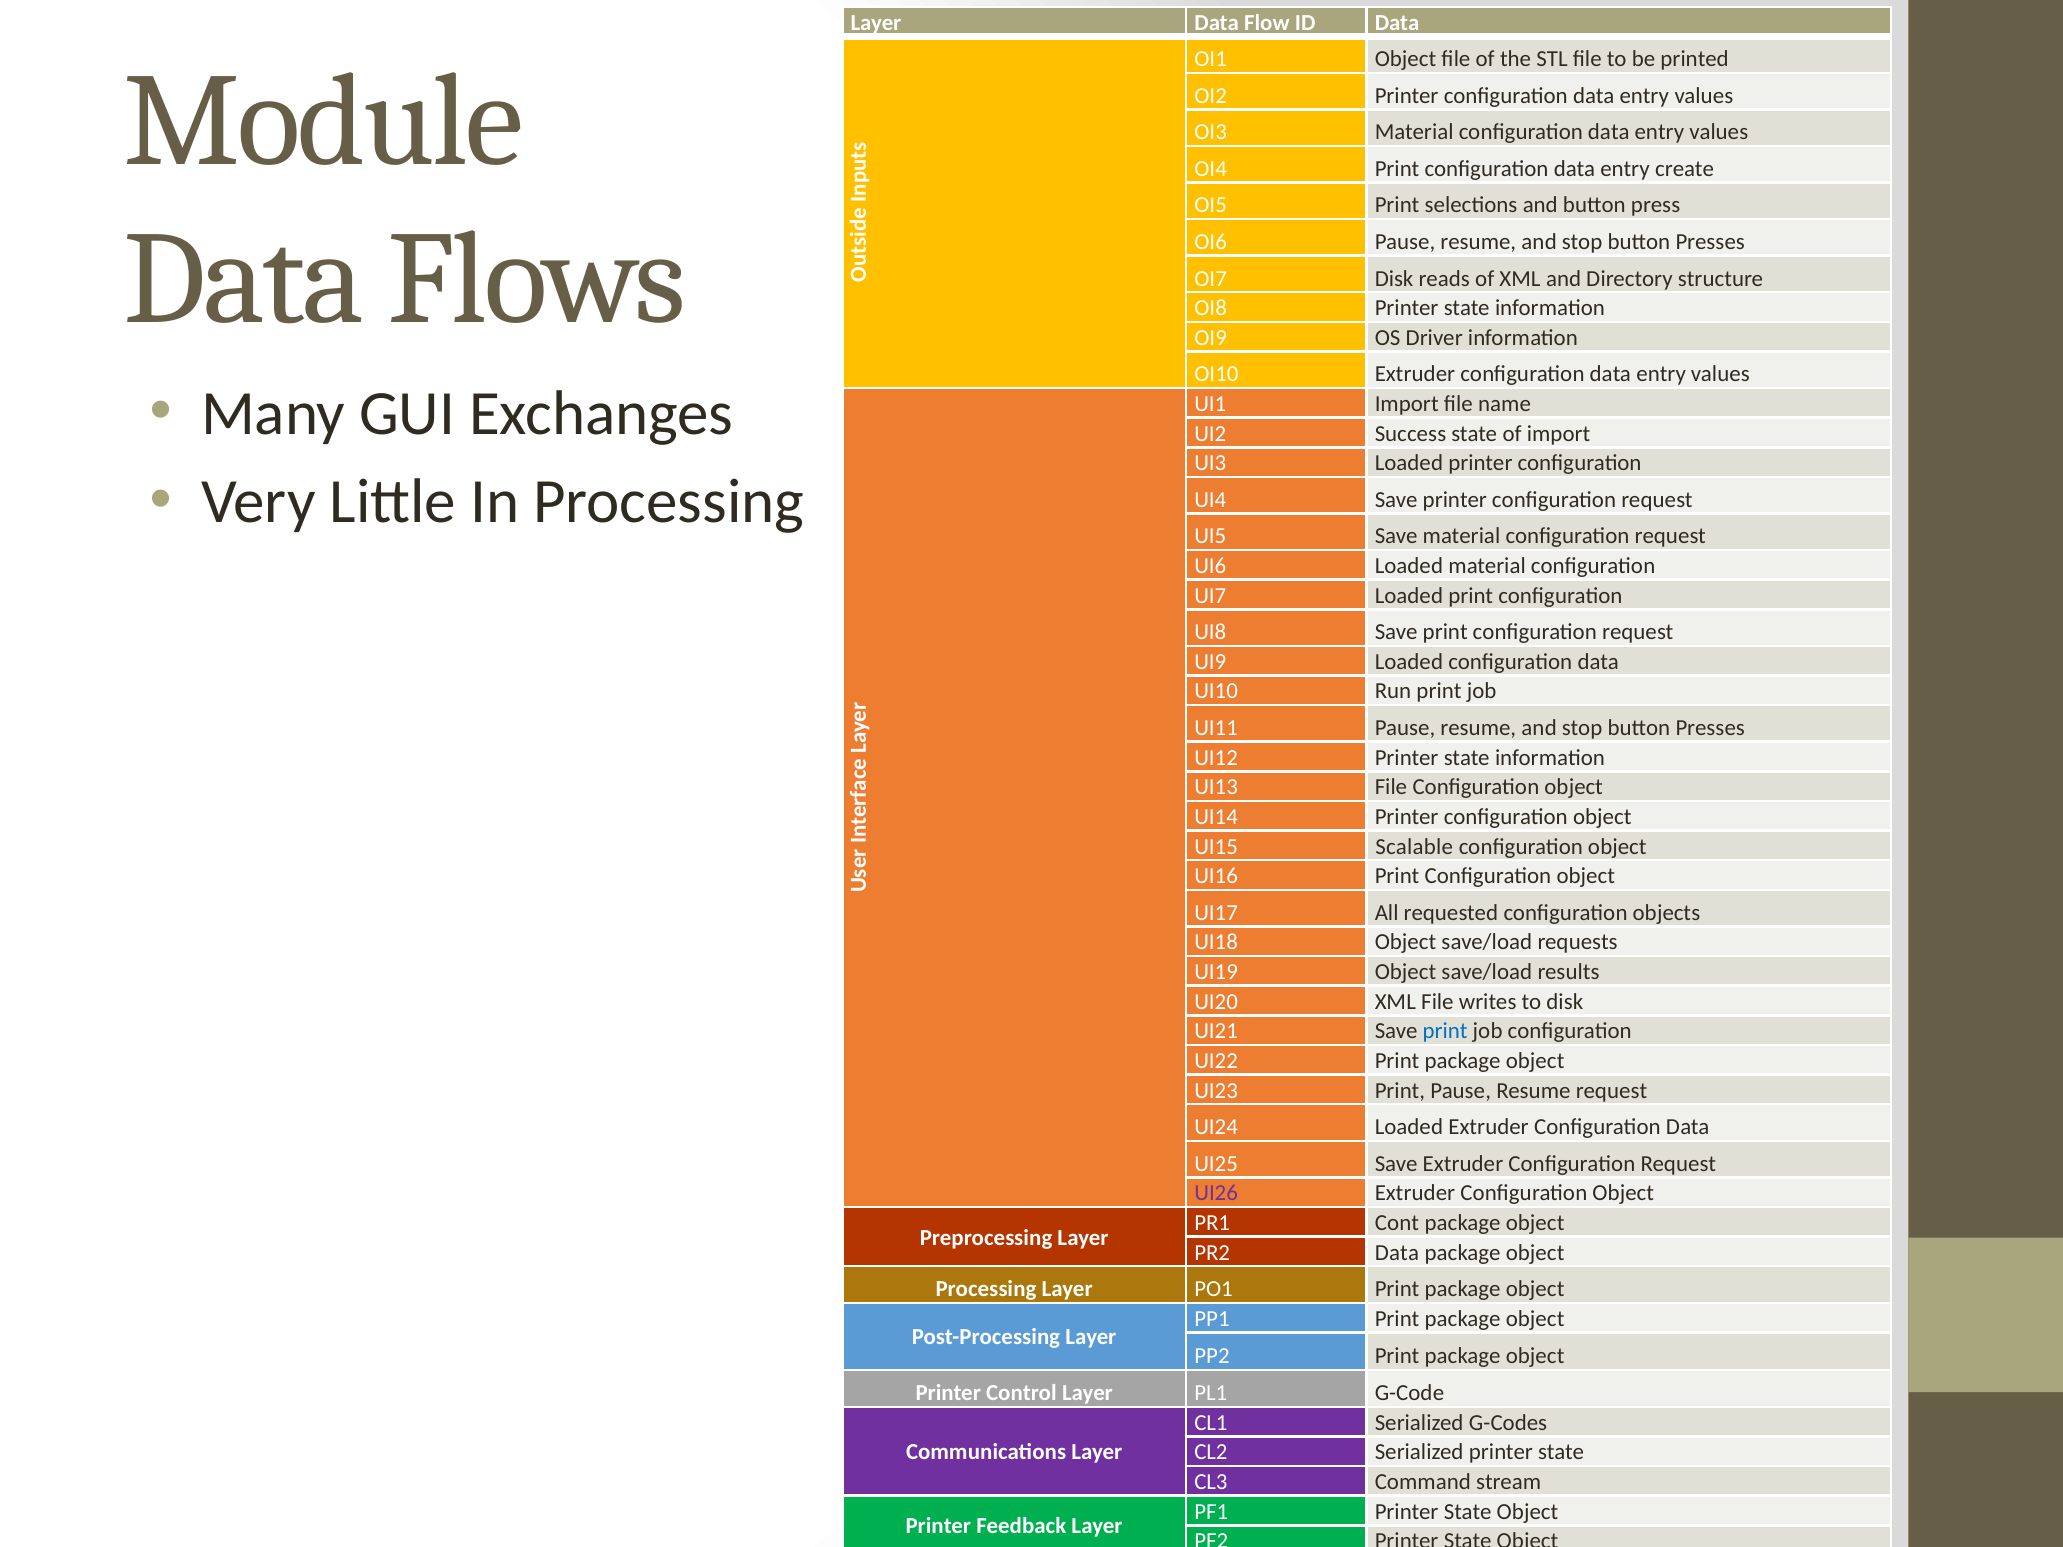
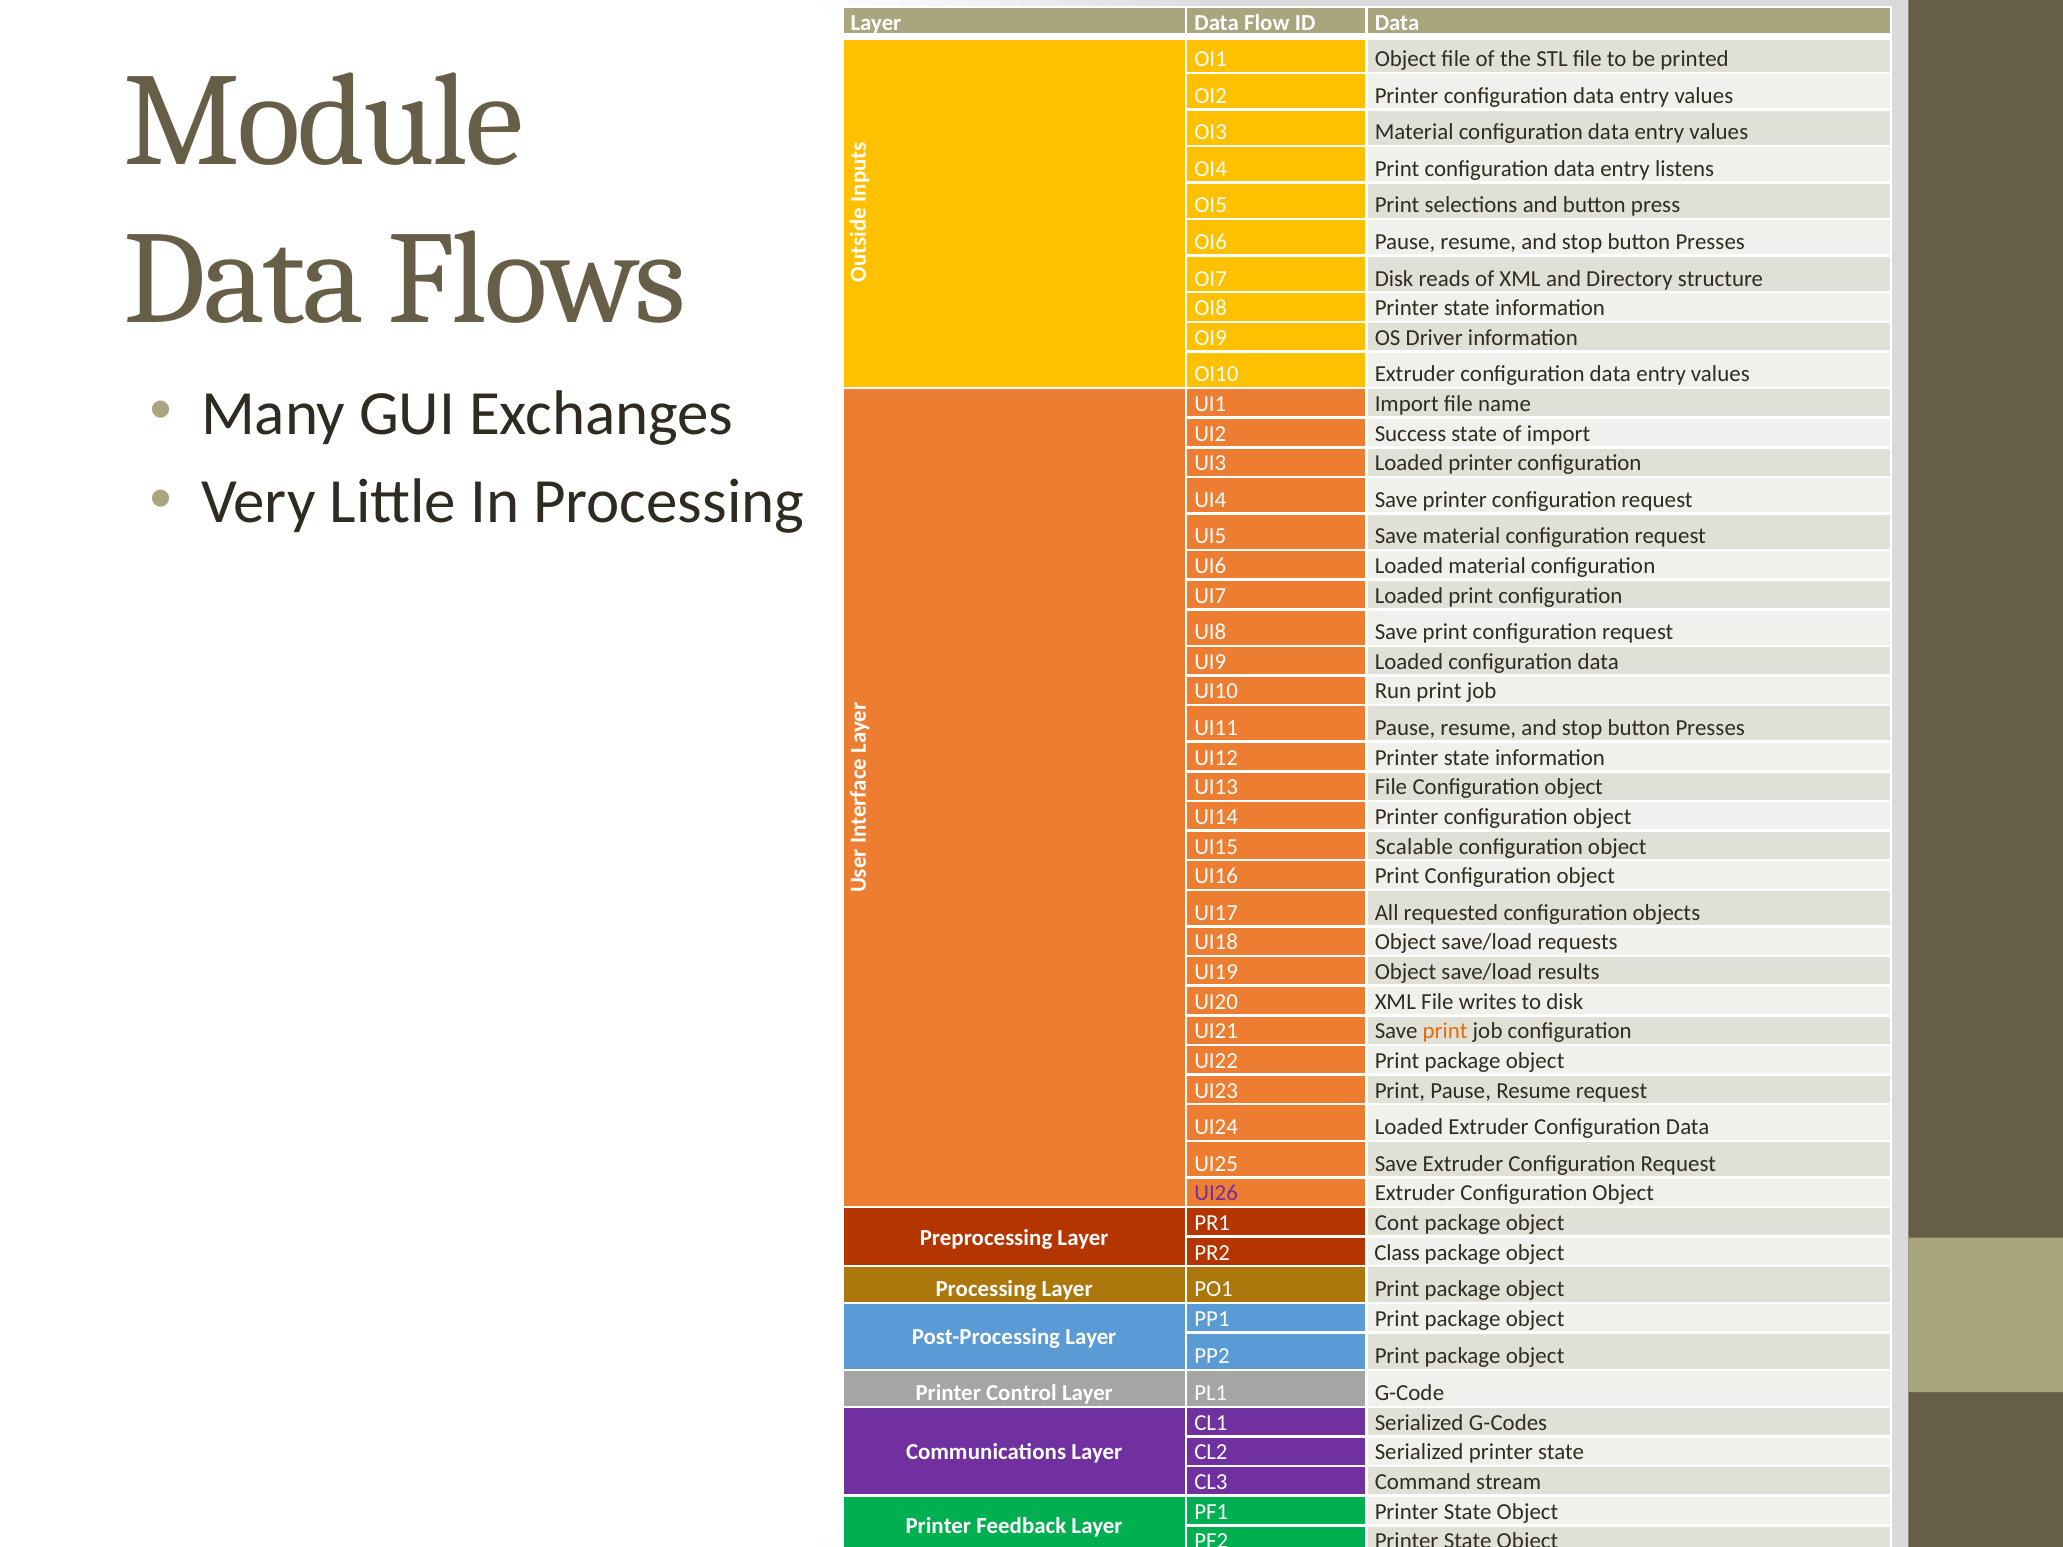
create: create -> listens
print at (1445, 1031) colour: blue -> orange
PR2 Data: Data -> Class
